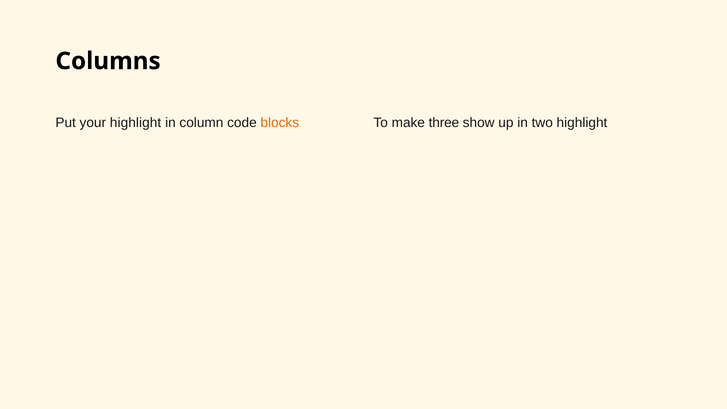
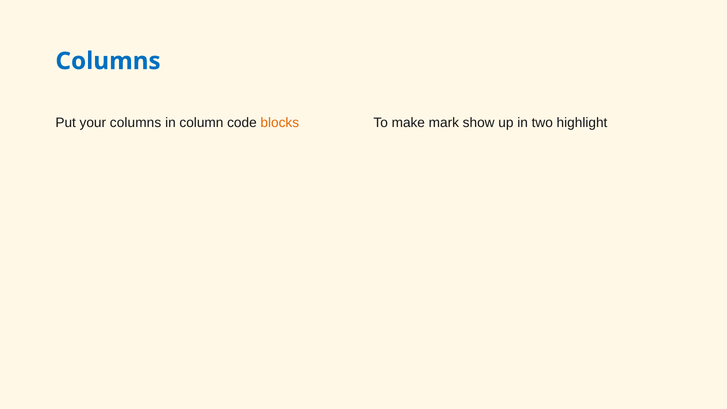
Columns at (108, 61) colour: black -> blue
your highlight: highlight -> columns
three: three -> mark
